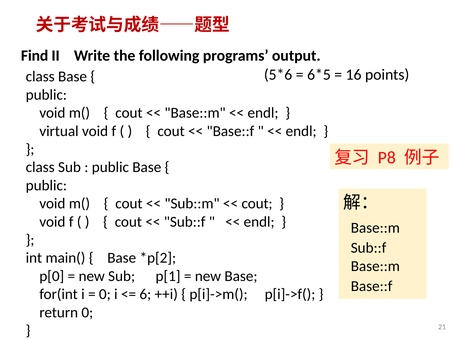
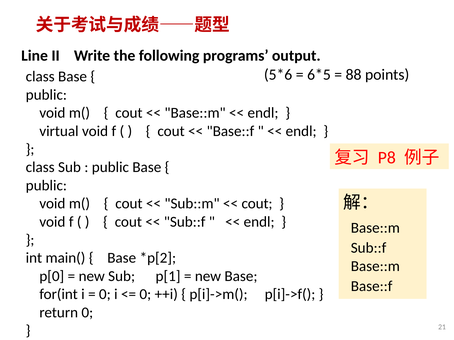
Find: Find -> Line
16: 16 -> 88
6 at (145, 295): 6 -> 0
